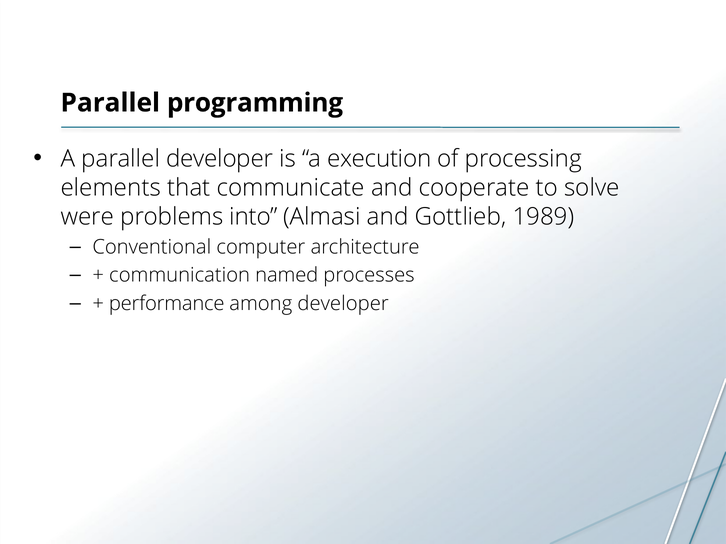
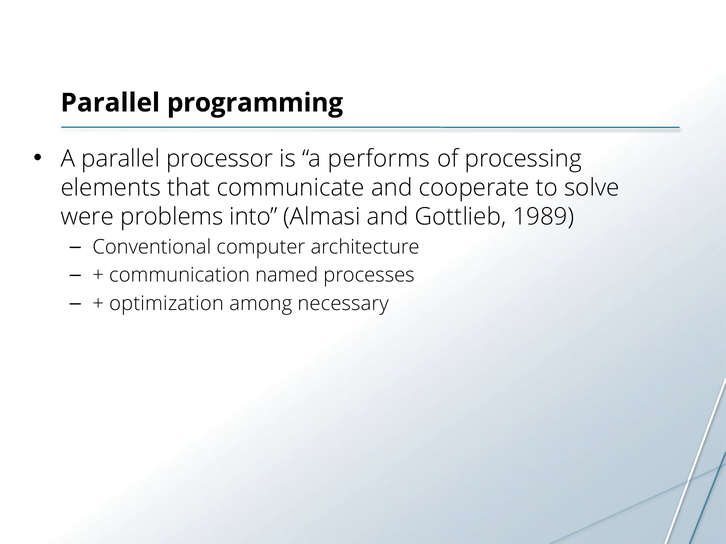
parallel developer: developer -> processor
execution: execution -> performs
performance: performance -> optimization
among developer: developer -> necessary
